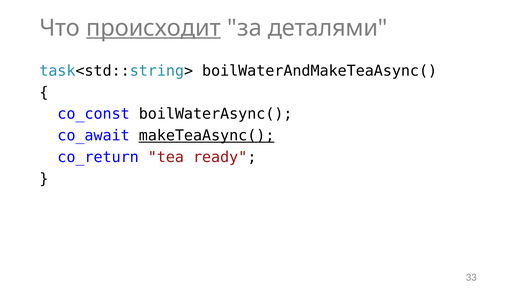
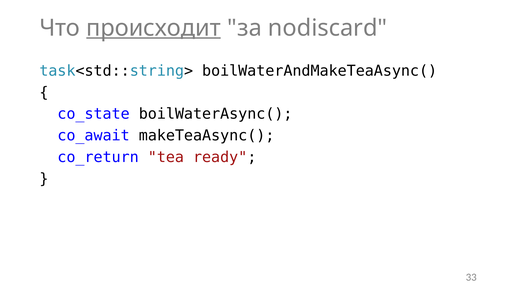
деталями: деталями -> nodiscard
co_const: co_const -> co_state
makeTeaAsync( underline: present -> none
